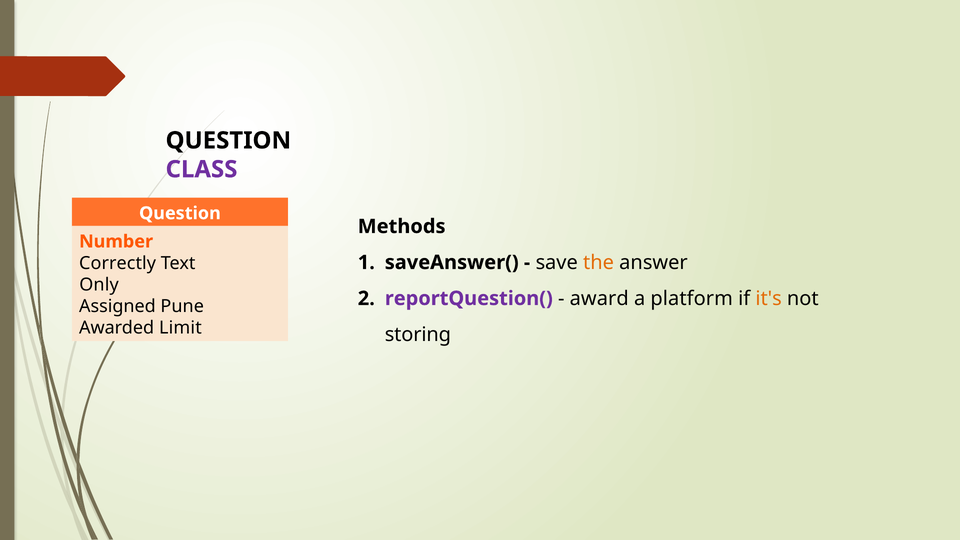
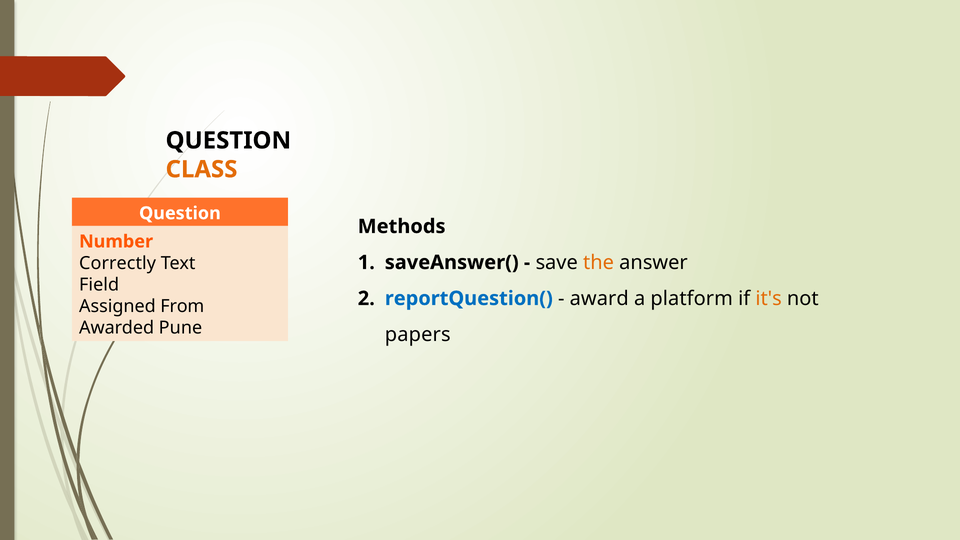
CLASS colour: purple -> orange
Only: Only -> Field
reportQuestion( colour: purple -> blue
Pune: Pune -> From
Limit: Limit -> Pune
storing: storing -> papers
